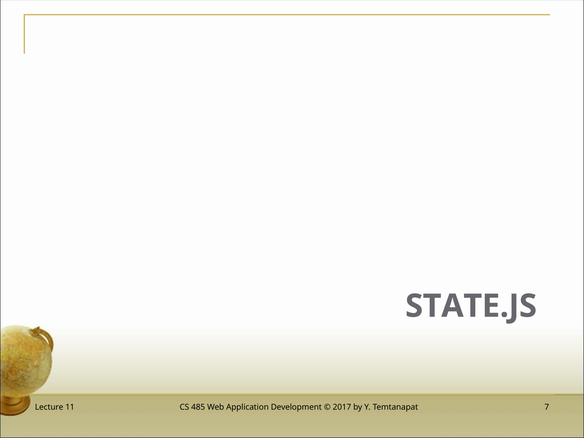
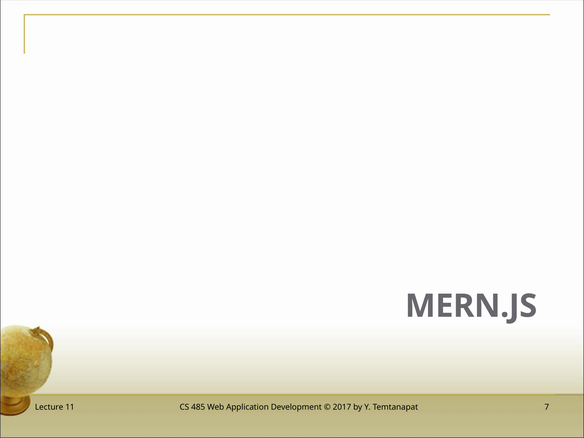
STATE.JS: STATE.JS -> MERN.JS
